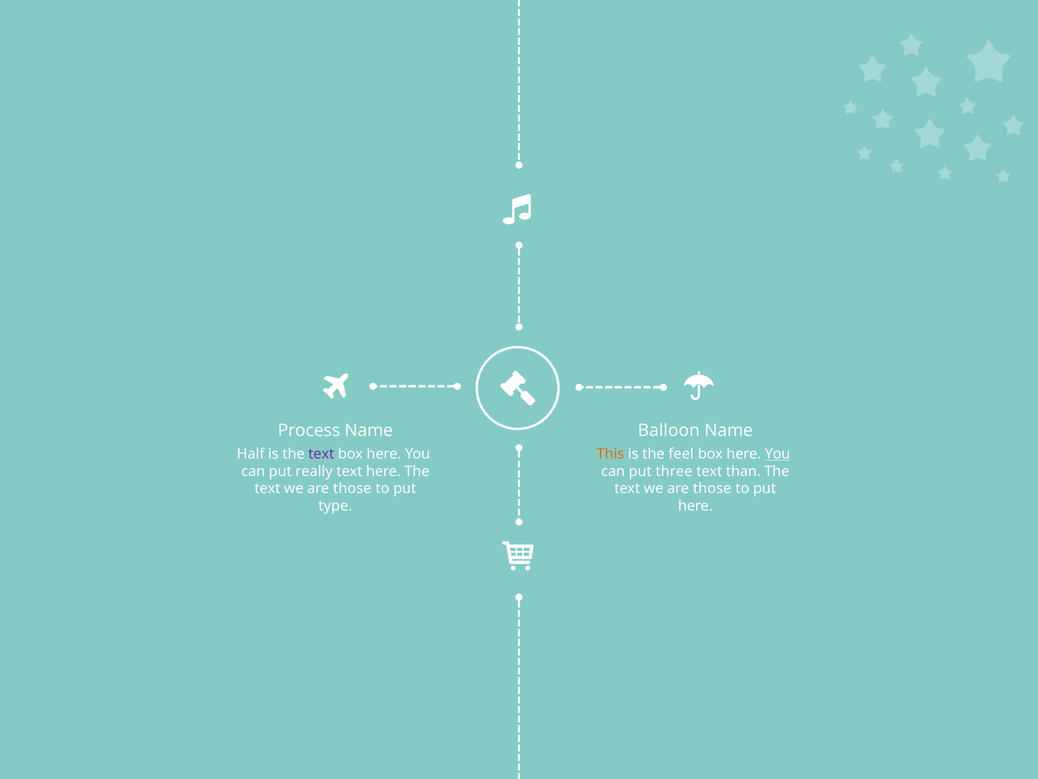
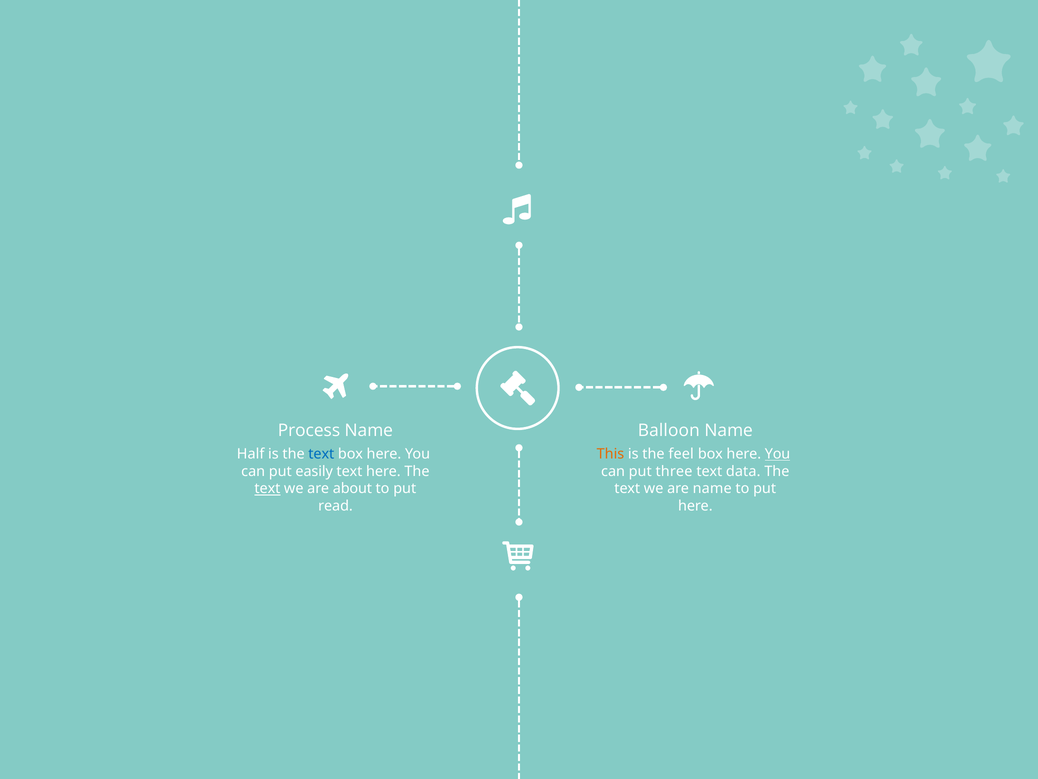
text at (321, 454) colour: purple -> blue
really: really -> easily
than: than -> data
text at (267, 488) underline: none -> present
those at (352, 488): those -> about
those at (712, 488): those -> name
type: type -> read
